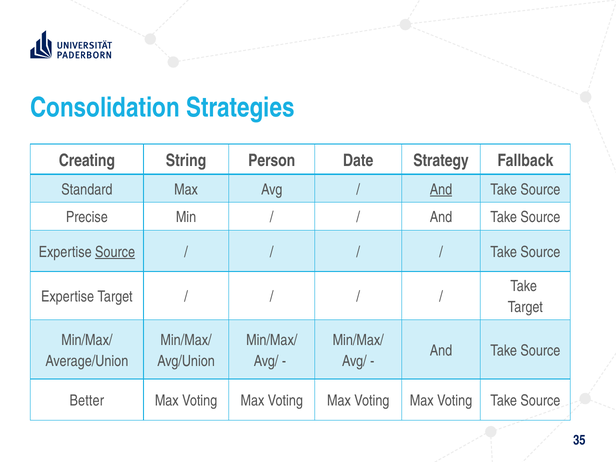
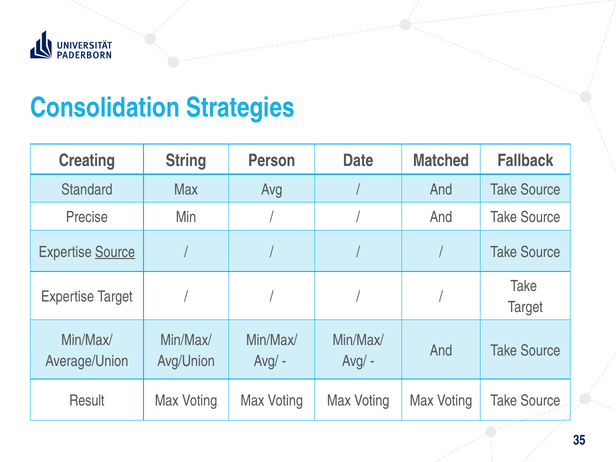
Strategy: Strategy -> Matched
And at (441, 189) underline: present -> none
Better: Better -> Result
